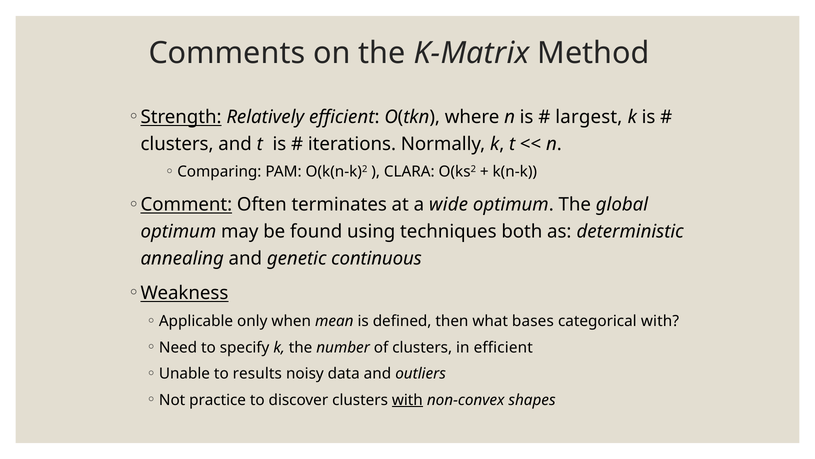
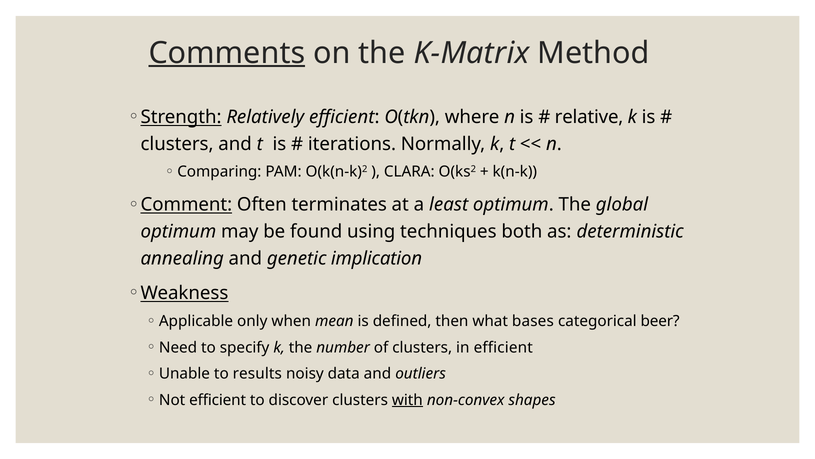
Comments underline: none -> present
largest: largest -> relative
wide: wide -> least
continuous: continuous -> implication
categorical with: with -> beer
Not practice: practice -> efficient
